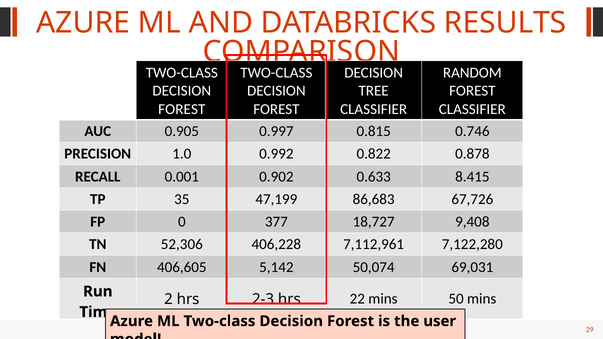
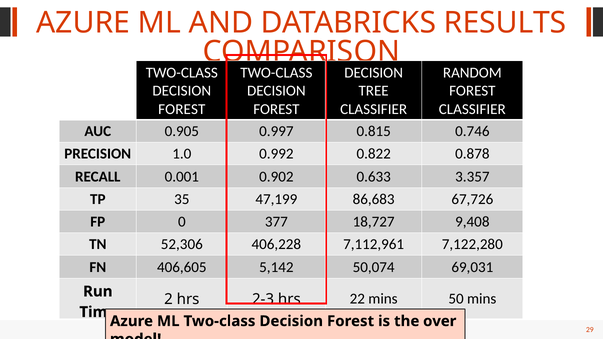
8.415: 8.415 -> 3.357
user: user -> over
